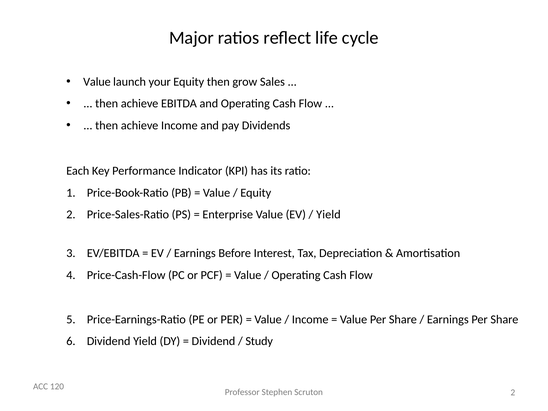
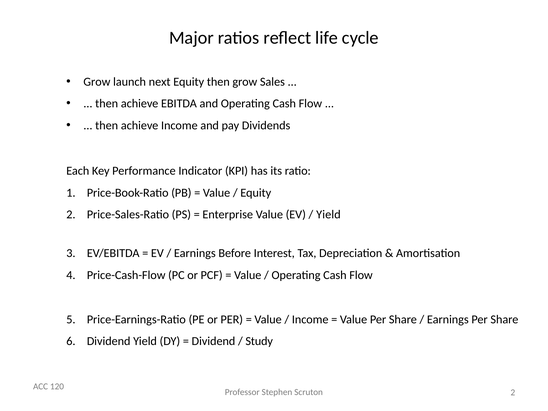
Value at (97, 82): Value -> Grow
your: your -> next
